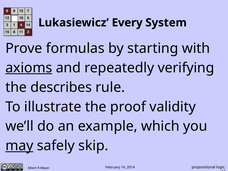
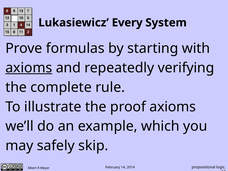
describes: describes -> complete
proof validity: validity -> axioms
may underline: present -> none
